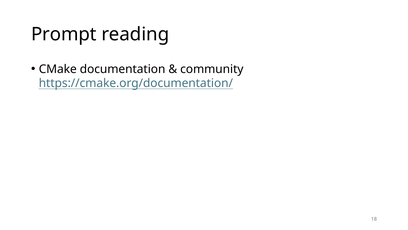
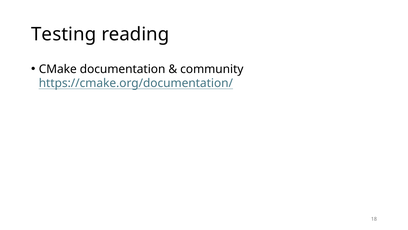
Prompt: Prompt -> Testing
